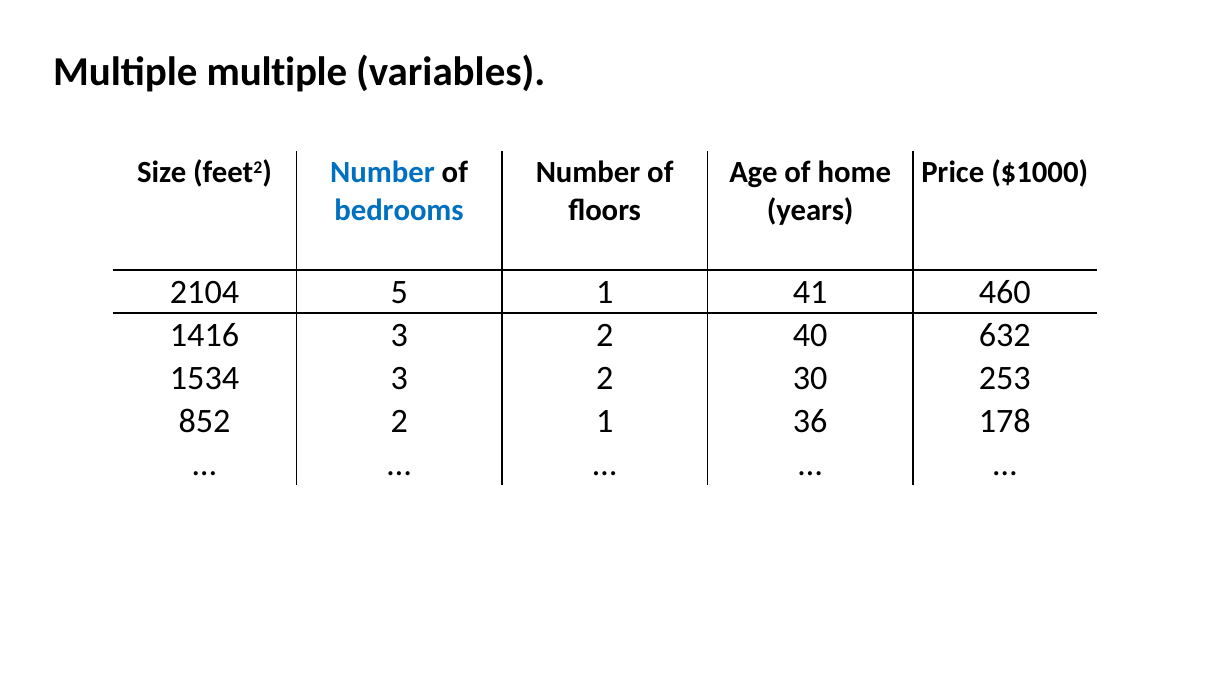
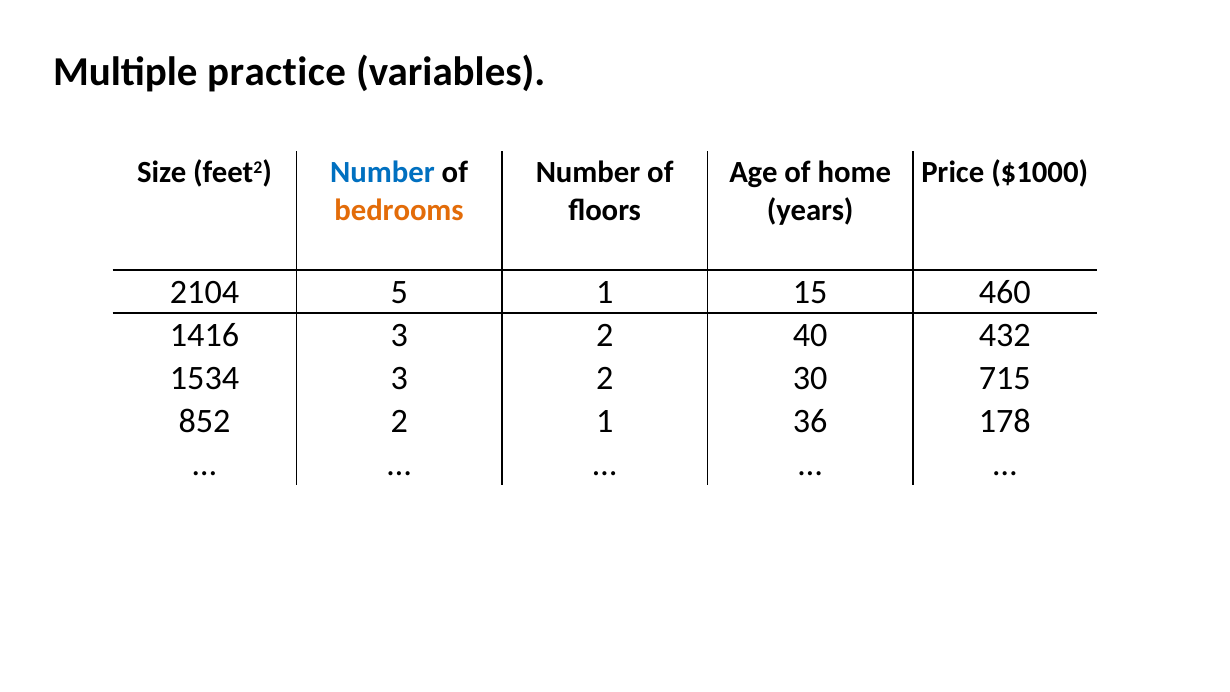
Multiple multiple: multiple -> practice
bedrooms colour: blue -> orange
41: 41 -> 15
632: 632 -> 432
253: 253 -> 715
